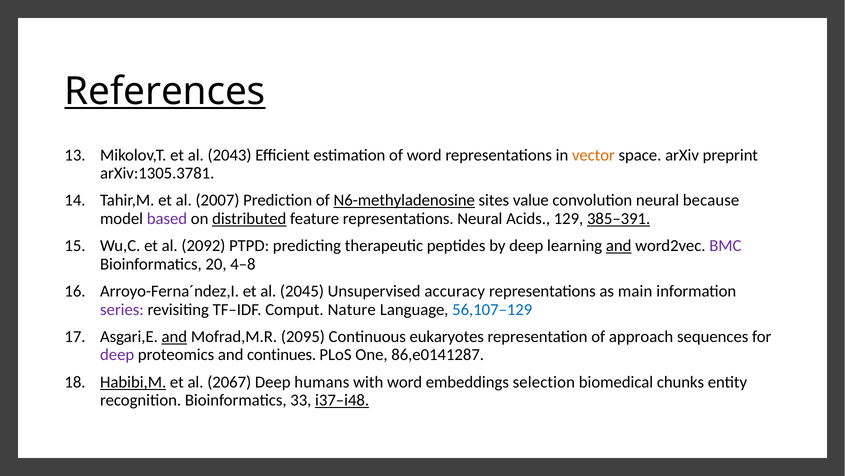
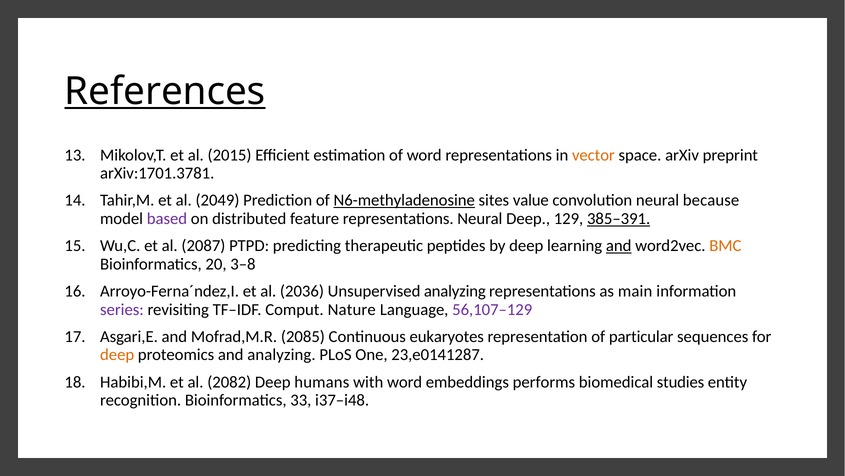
2043: 2043 -> 2015
arXiv:1305.3781: arXiv:1305.3781 -> arXiv:1701.3781
2007: 2007 -> 2049
distributed underline: present -> none
Neural Acids: Acids -> Deep
2092: 2092 -> 2087
BMC colour: purple -> orange
4–8: 4–8 -> 3–8
2045: 2045 -> 2036
Unsupervised accuracy: accuracy -> analyzing
56,107–129 colour: blue -> purple
and at (174, 336) underline: present -> none
2095: 2095 -> 2085
approach: approach -> particular
deep at (117, 354) colour: purple -> orange
and continues: continues -> analyzing
86,e0141287: 86,e0141287 -> 23,e0141287
Habibi,M underline: present -> none
2067: 2067 -> 2082
selection: selection -> performs
chunks: chunks -> studies
i37–i48 underline: present -> none
